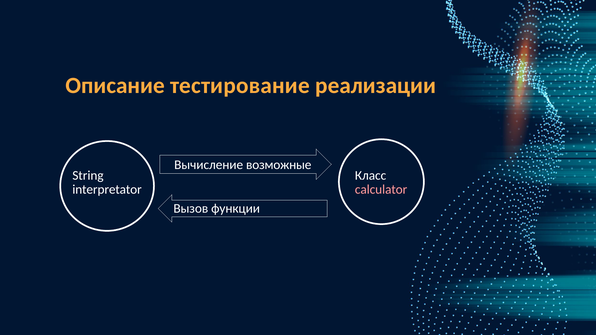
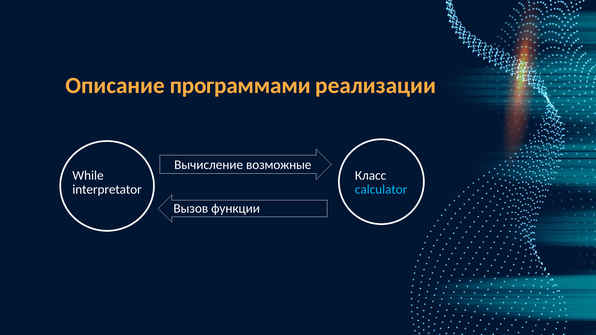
тестирование: тестирование -> программами
String: String -> While
calculator colour: pink -> light blue
